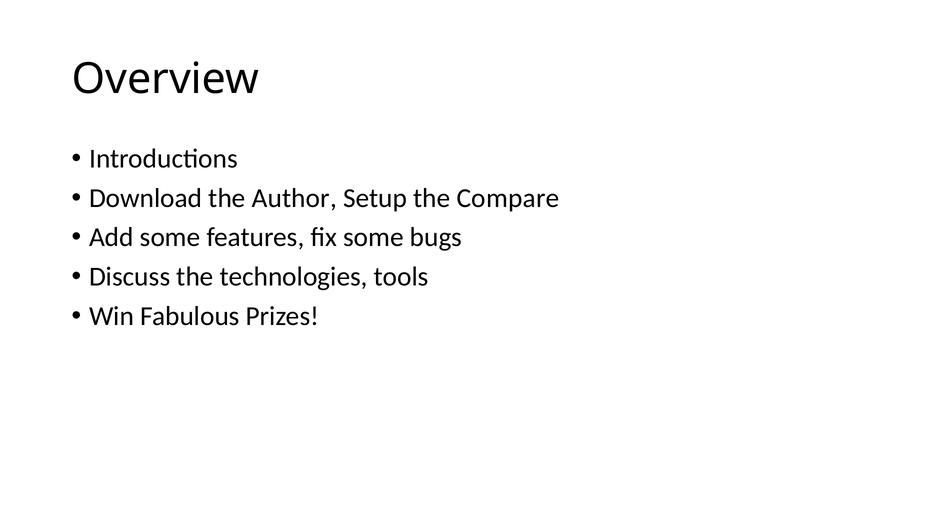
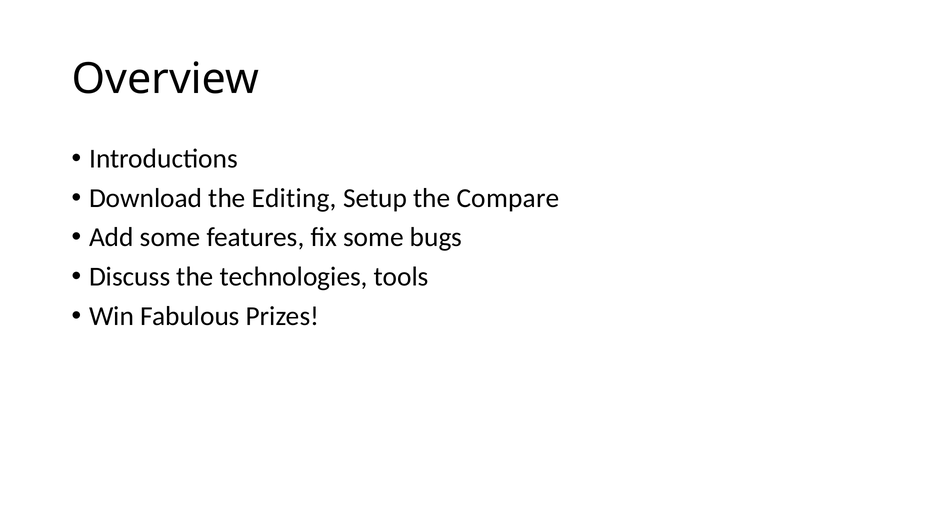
Author: Author -> Editing
